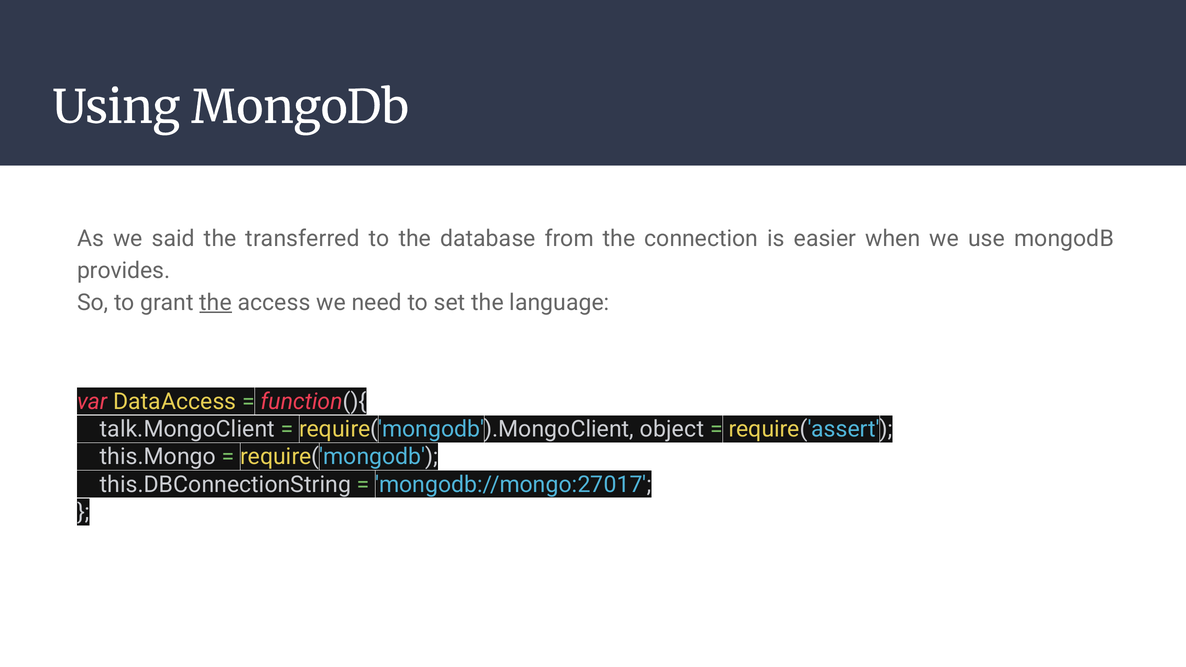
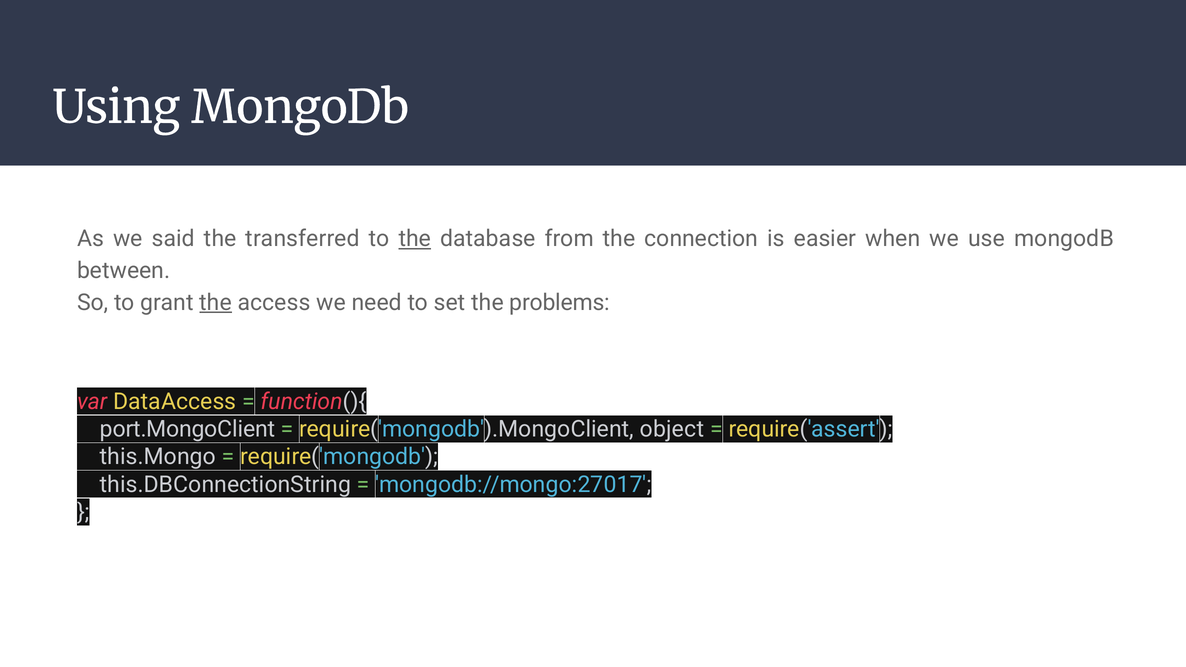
the at (415, 239) underline: none -> present
provides: provides -> between
language: language -> problems
talk.MongoClient: talk.MongoClient -> port.MongoClient
